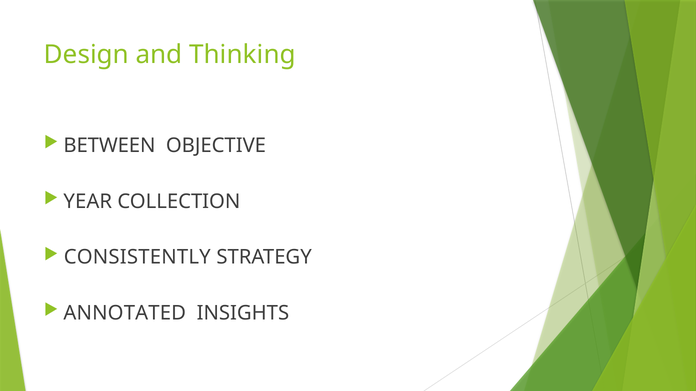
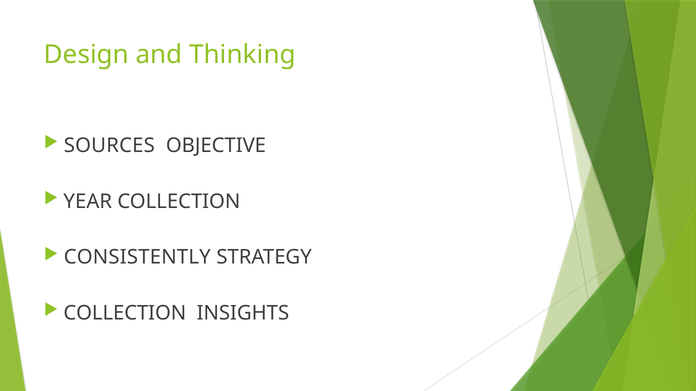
BETWEEN: BETWEEN -> SOURCES
ANNOTATED at (125, 313): ANNOTATED -> COLLECTION
